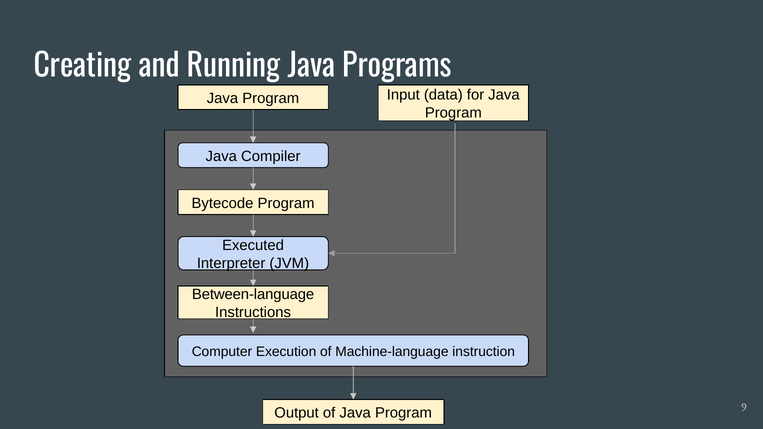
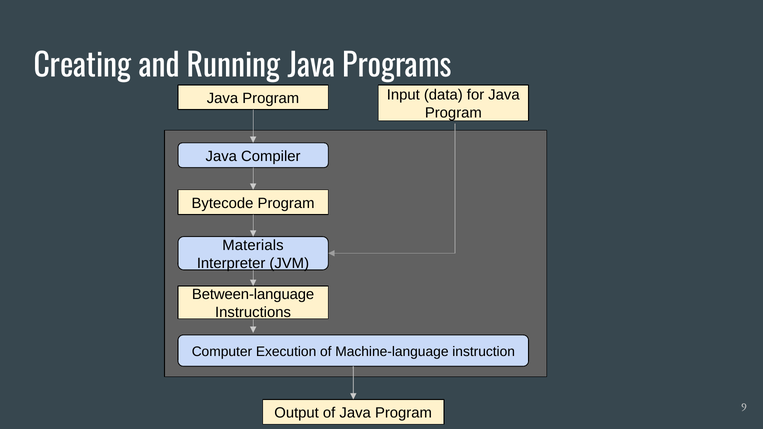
Executed: Executed -> Materials
